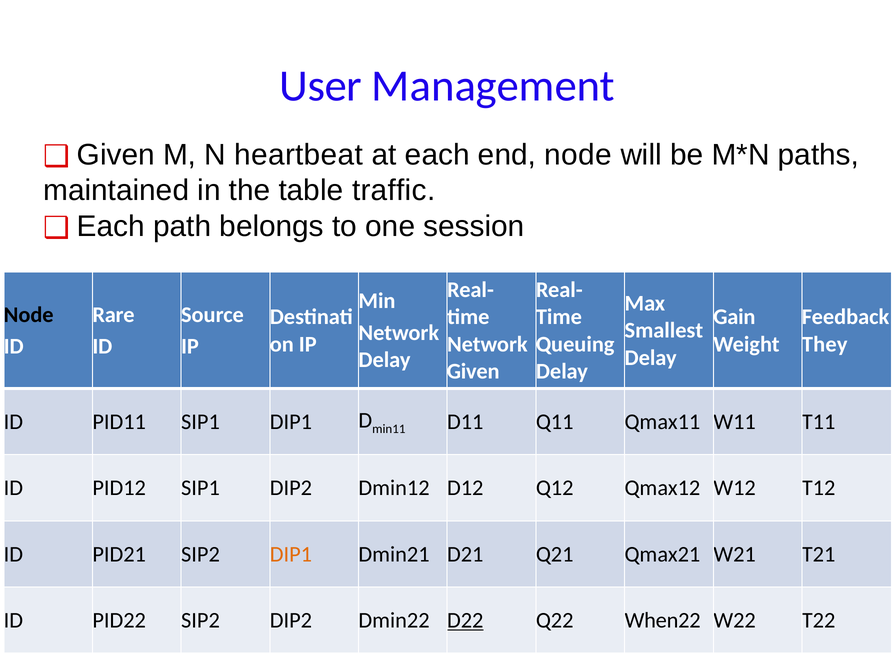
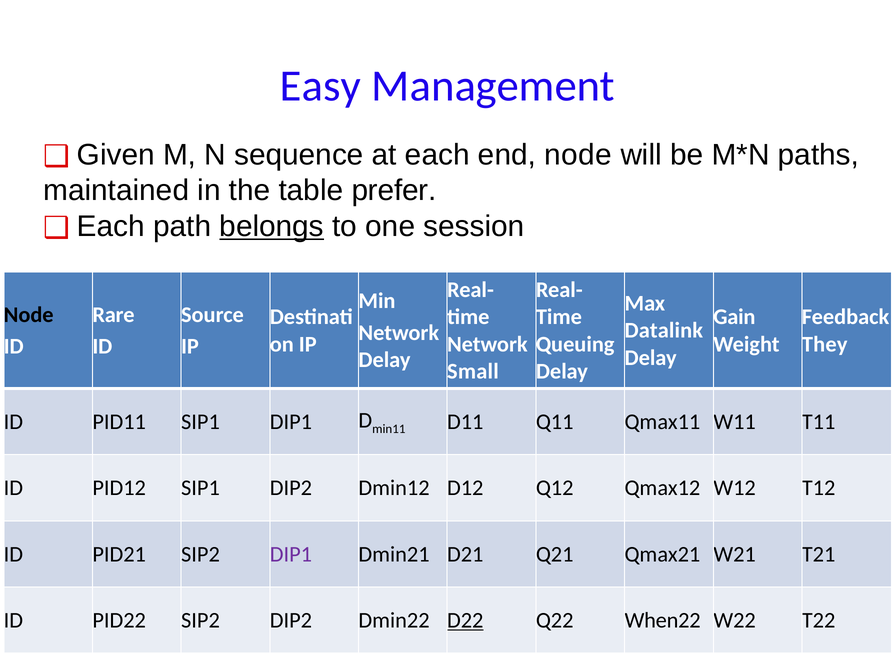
User: User -> Easy
heartbeat: heartbeat -> sequence
traffic: traffic -> prefer
belongs underline: none -> present
Smallest: Smallest -> Datalink
Given: Given -> Small
DIP1 at (291, 554) colour: orange -> purple
